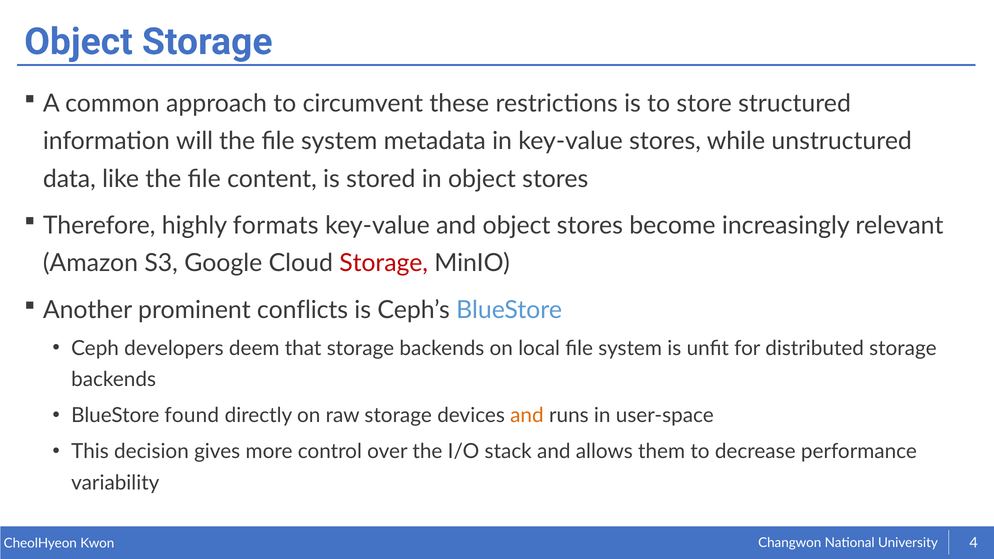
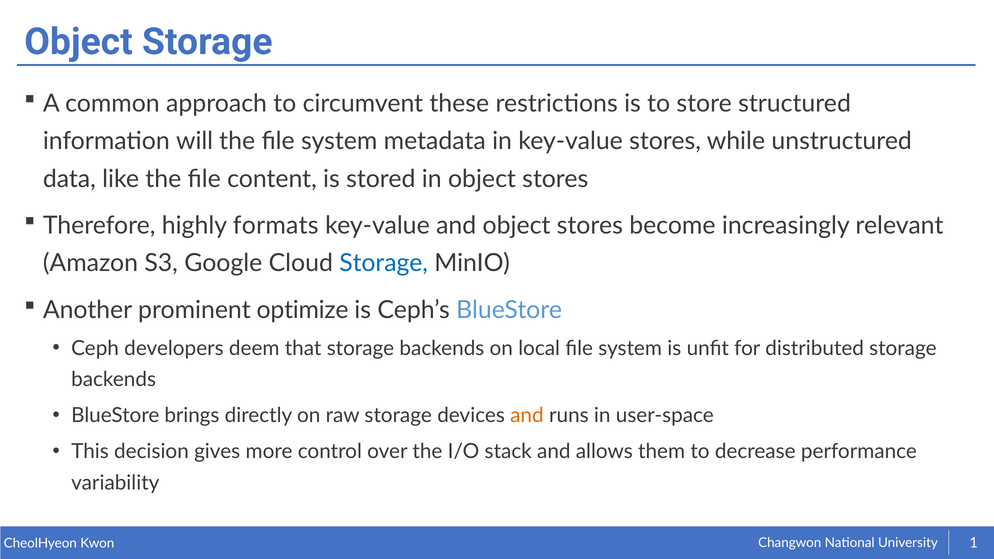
Storage at (384, 263) colour: red -> blue
conflicts: conflicts -> optimize
found: found -> brings
4: 4 -> 1
